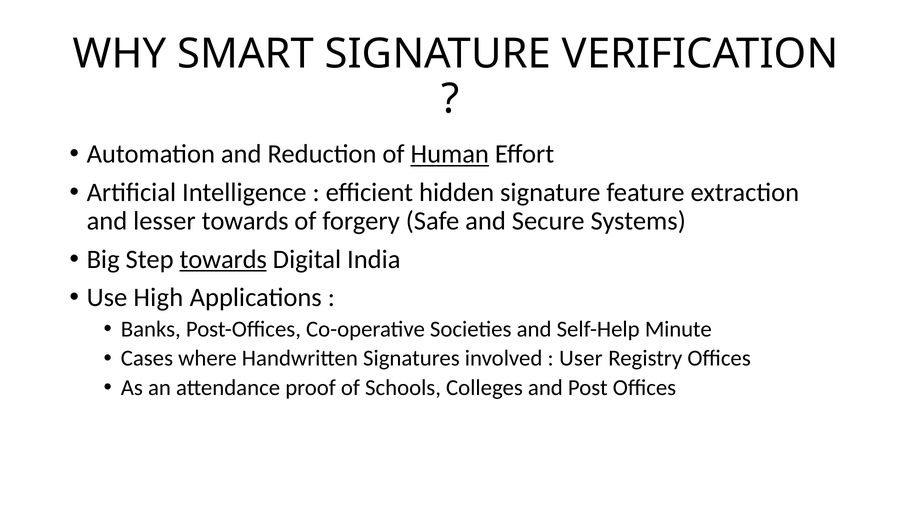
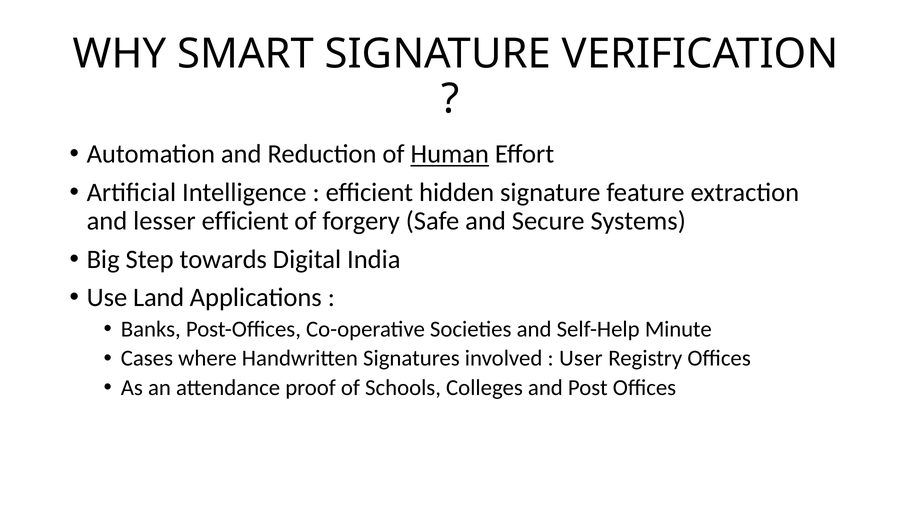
lesser towards: towards -> efficient
towards at (223, 259) underline: present -> none
High: High -> Land
